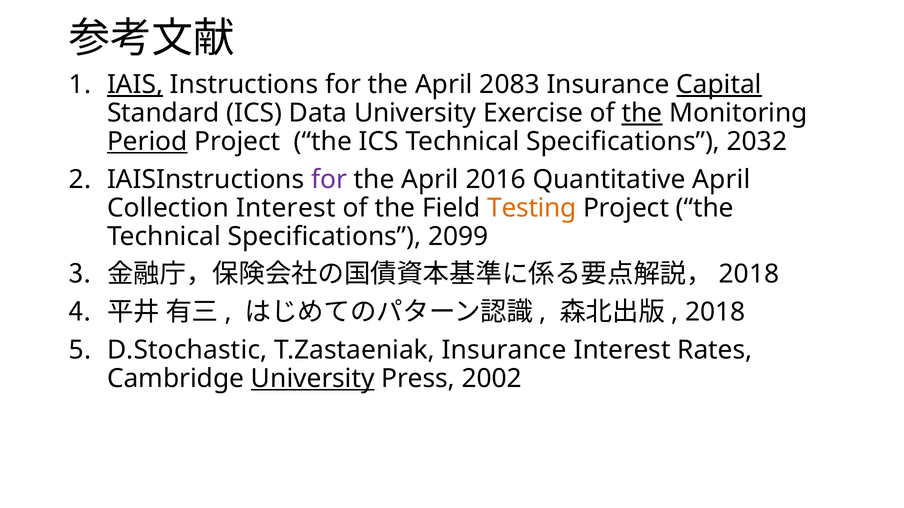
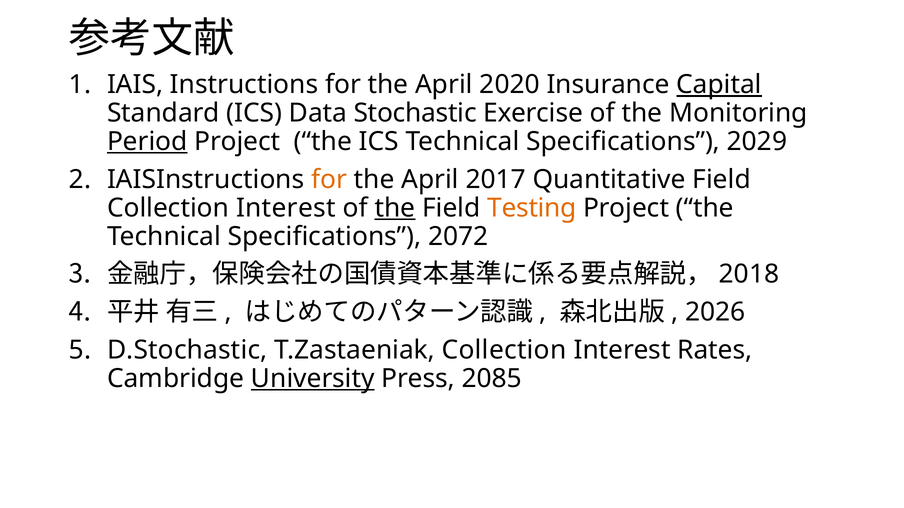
IAIS underline: present -> none
2083: 2083 -> 2020
Data University: University -> Stochastic
the at (642, 113) underline: present -> none
2032: 2032 -> 2029
for at (329, 180) colour: purple -> orange
2016: 2016 -> 2017
Quantitative April: April -> Field
the at (395, 208) underline: none -> present
2099: 2099 -> 2072
2018 at (715, 312): 2018 -> 2026
T.Zastaeniak Insurance: Insurance -> Collection
2002: 2002 -> 2085
